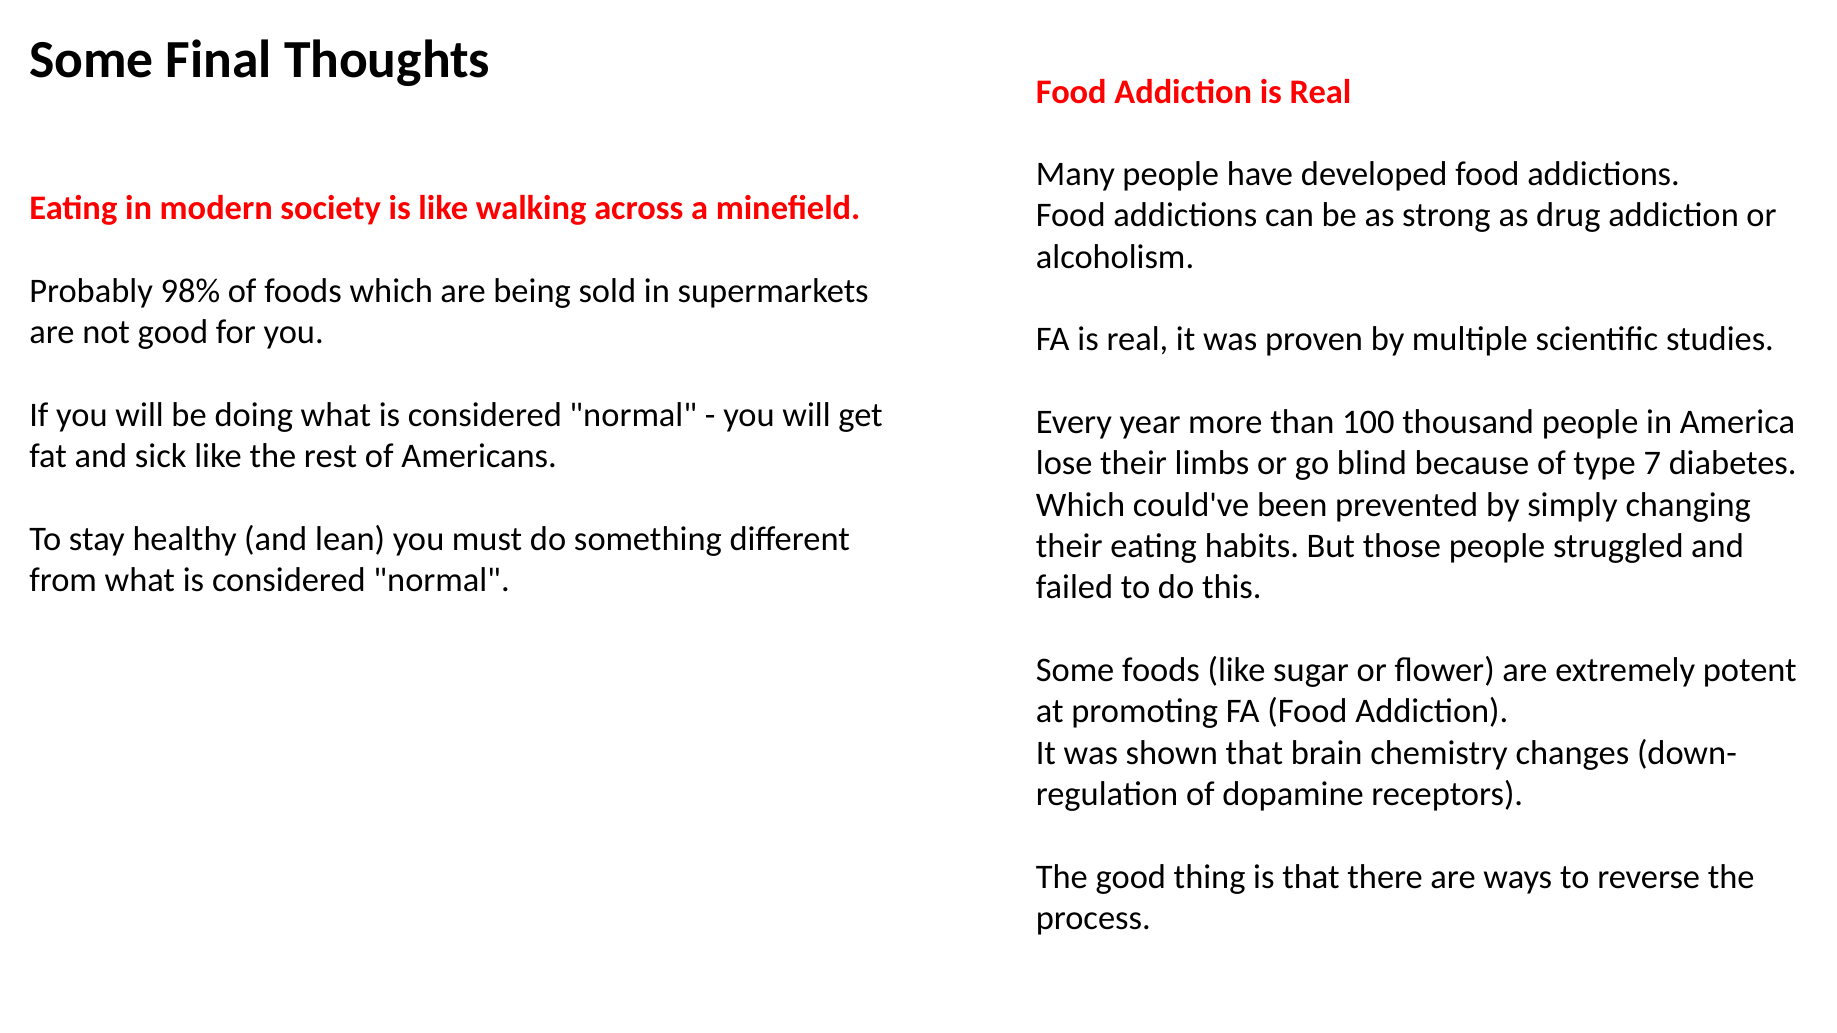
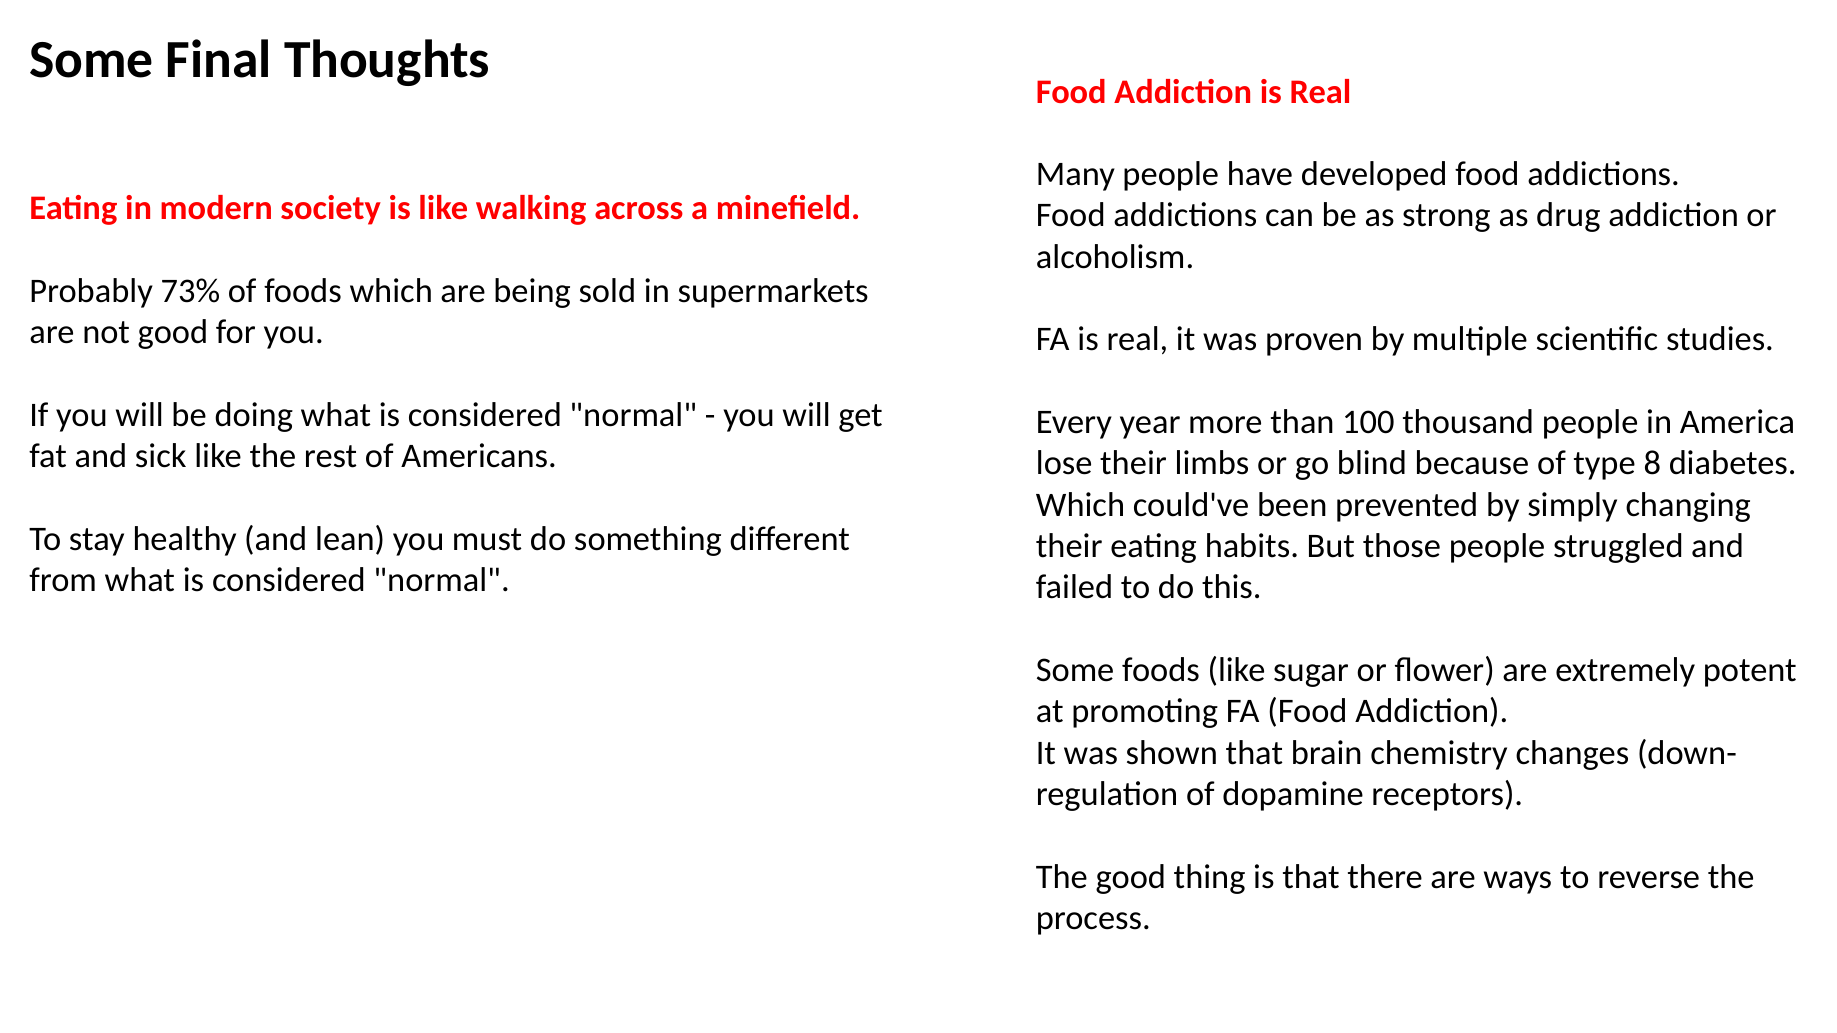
98%: 98% -> 73%
7: 7 -> 8
